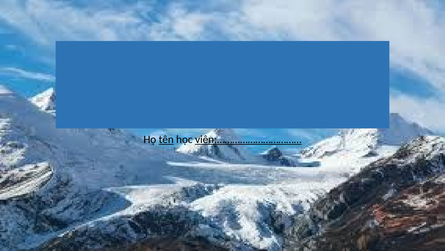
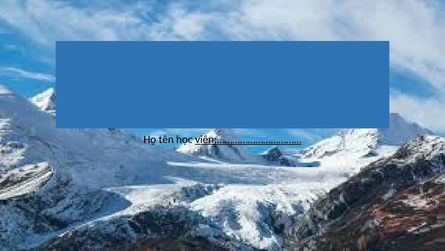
tên underline: present -> none
